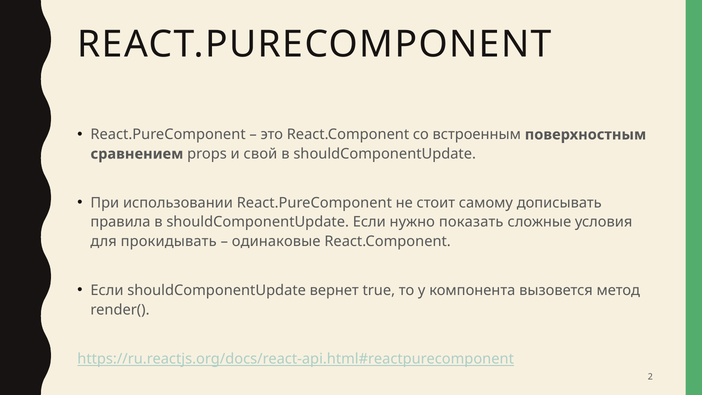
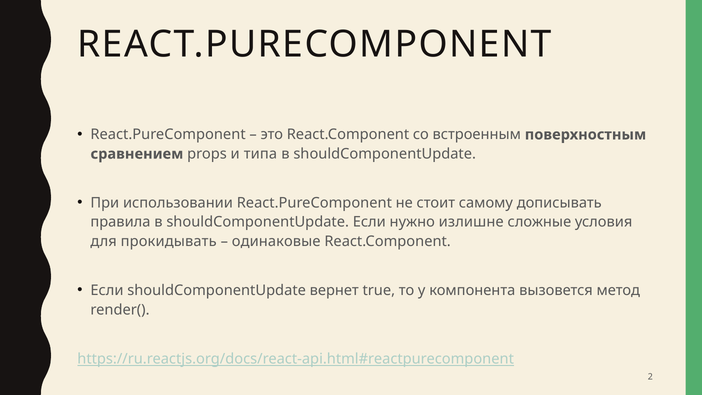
свой: свой -> типа
показать: показать -> излишне
